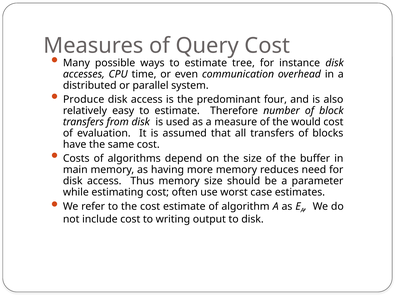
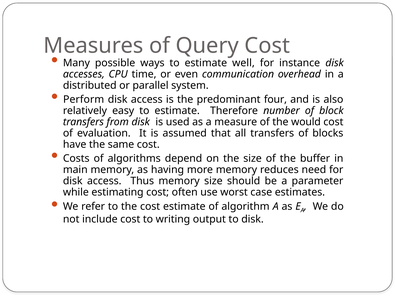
tree: tree -> well
Produce: Produce -> Perform
